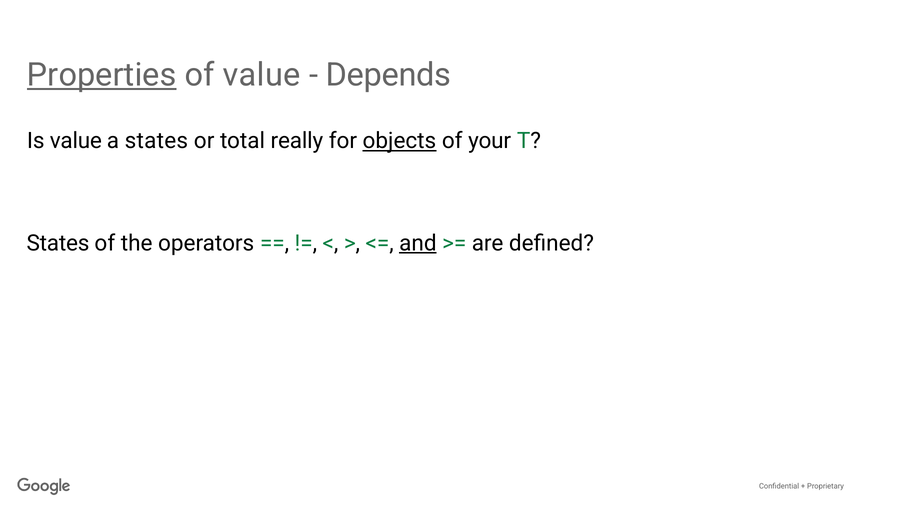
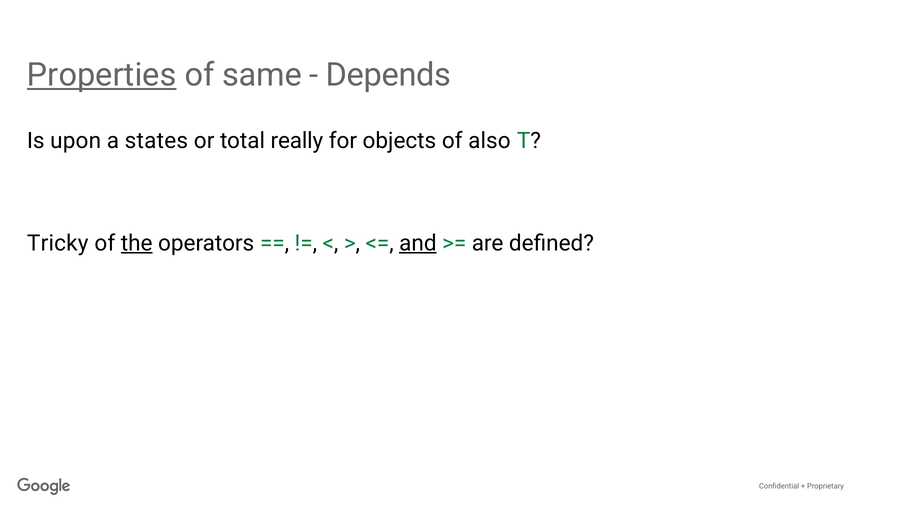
of value: value -> same
Is value: value -> upon
objects underline: present -> none
your: your -> also
States at (58, 243): States -> Tricky
the underline: none -> present
